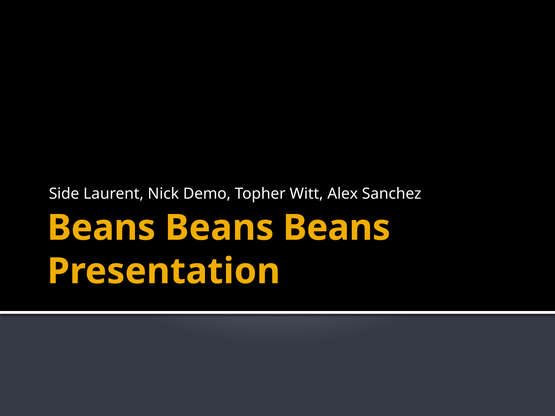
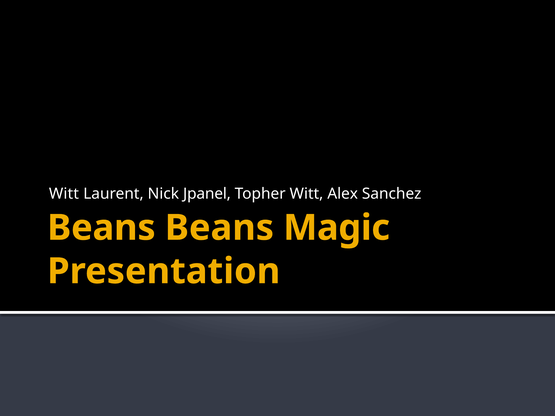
Side at (64, 194): Side -> Witt
Demo: Demo -> Jpanel
Beans at (337, 228): Beans -> Magic
